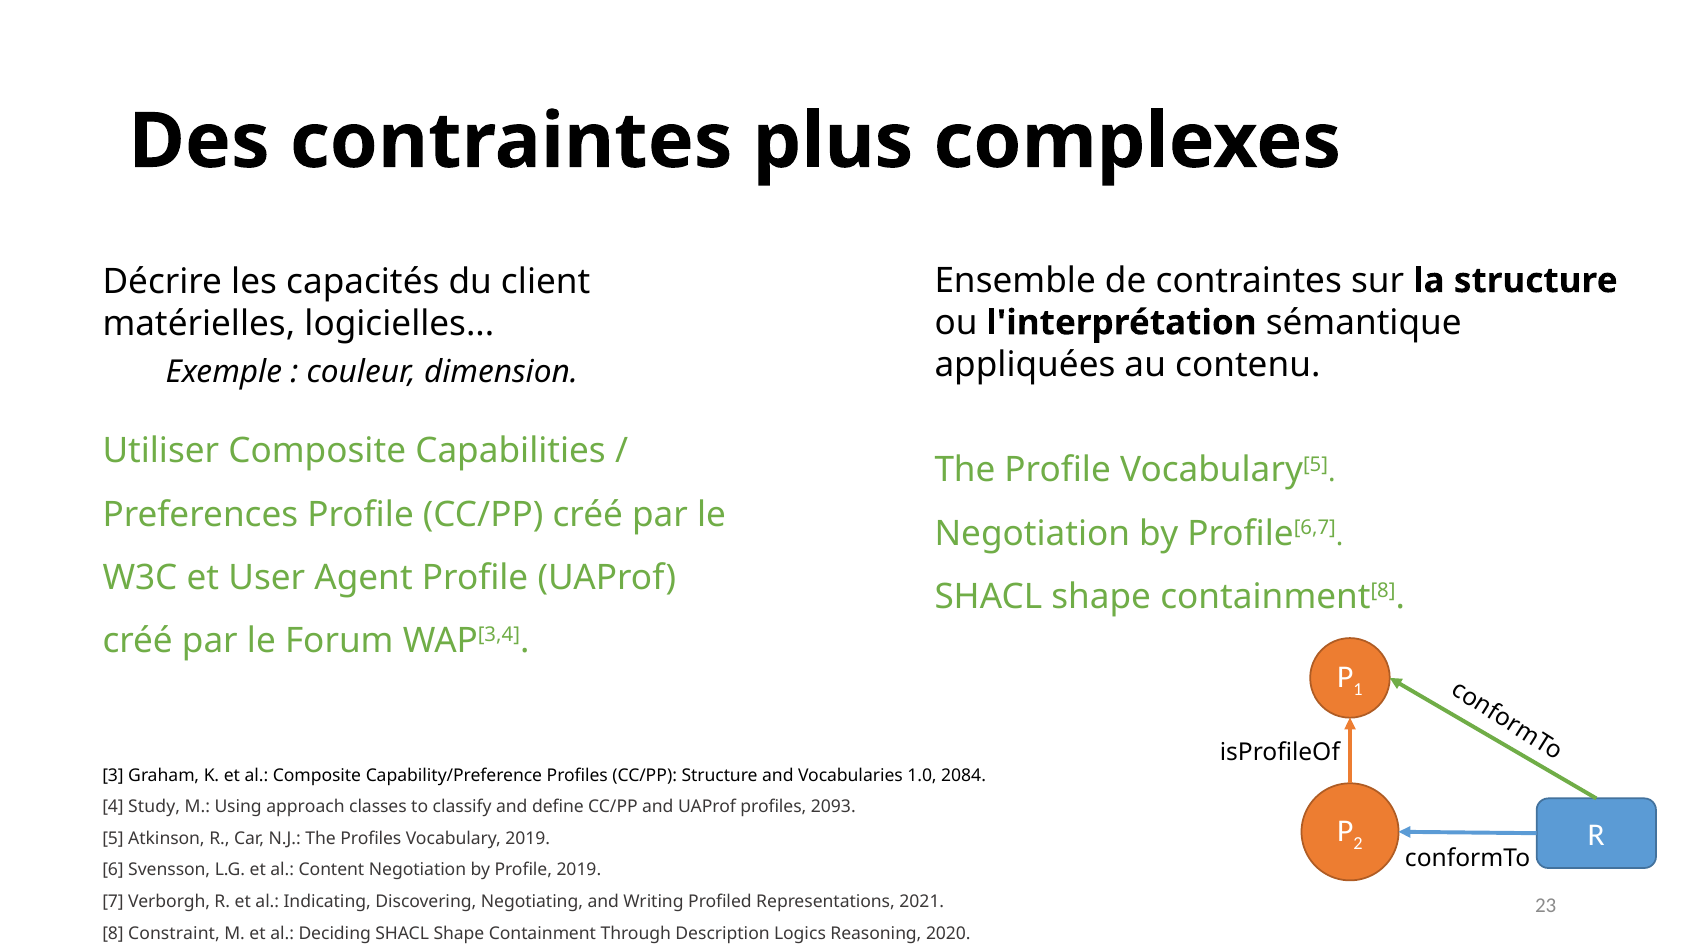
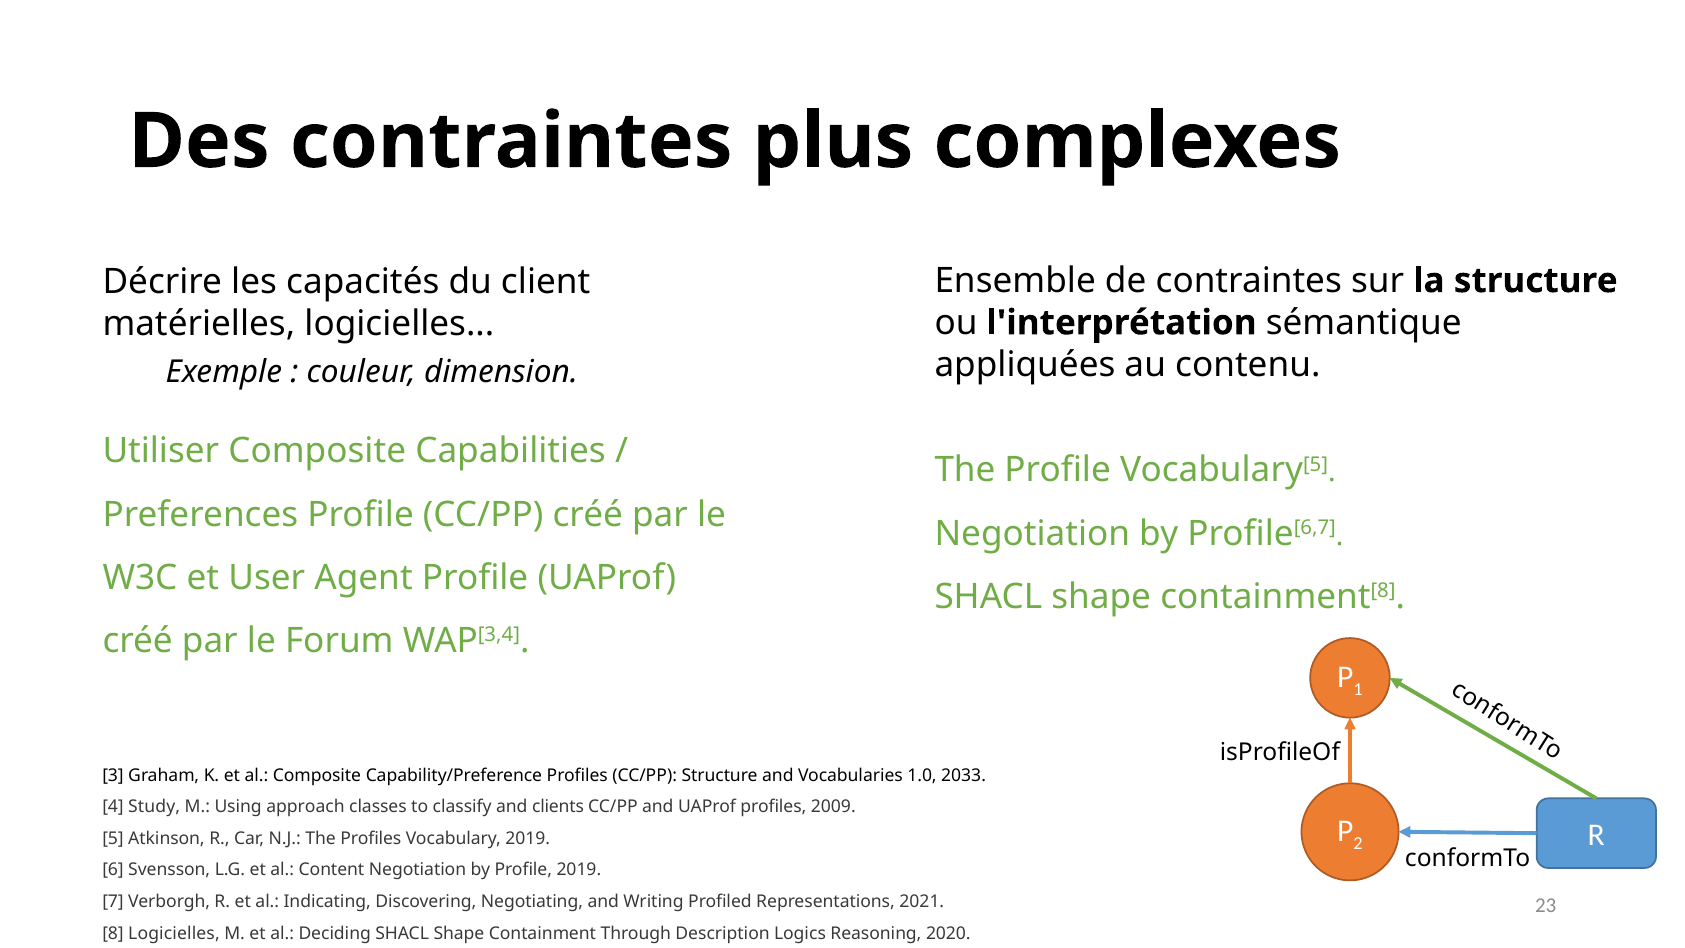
2084: 2084 -> 2033
define: define -> clients
2093: 2093 -> 2009
8 Constraint: Constraint -> Logicielles
